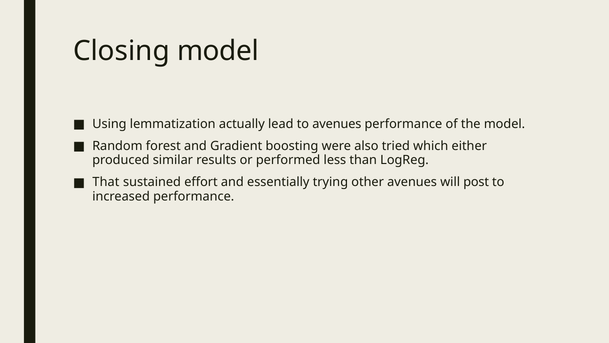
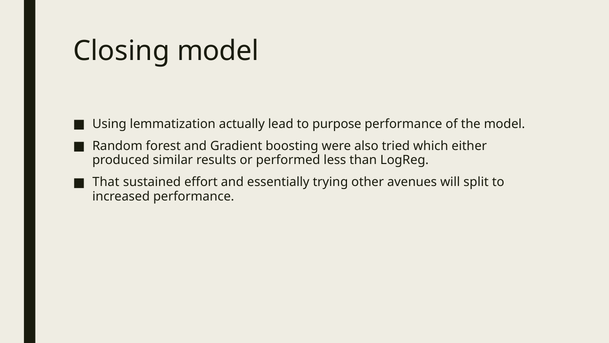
to avenues: avenues -> purpose
post: post -> split
